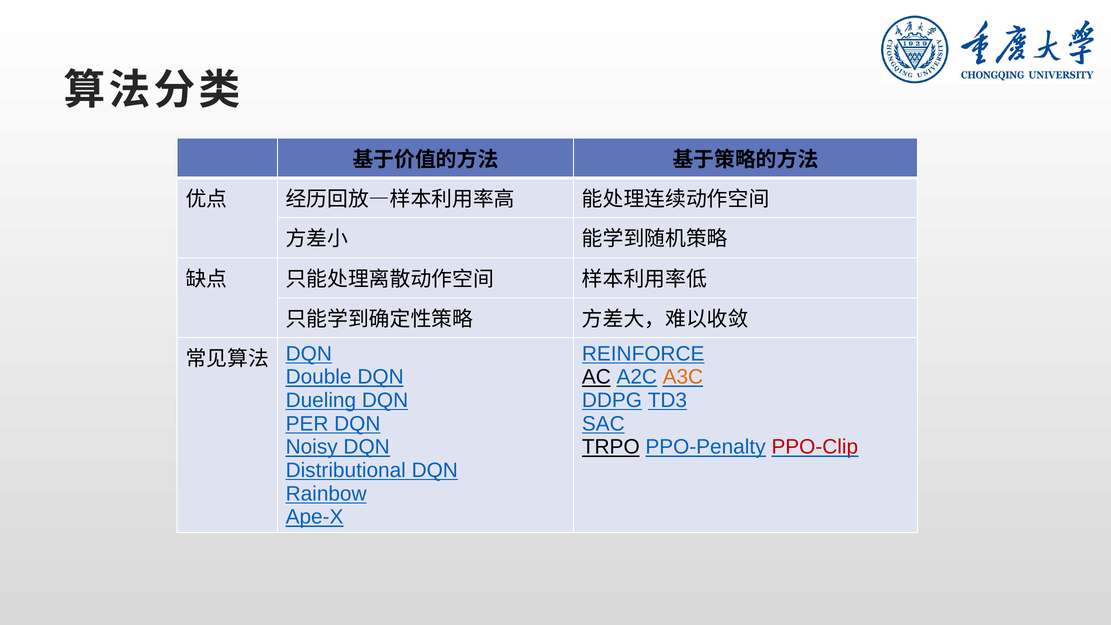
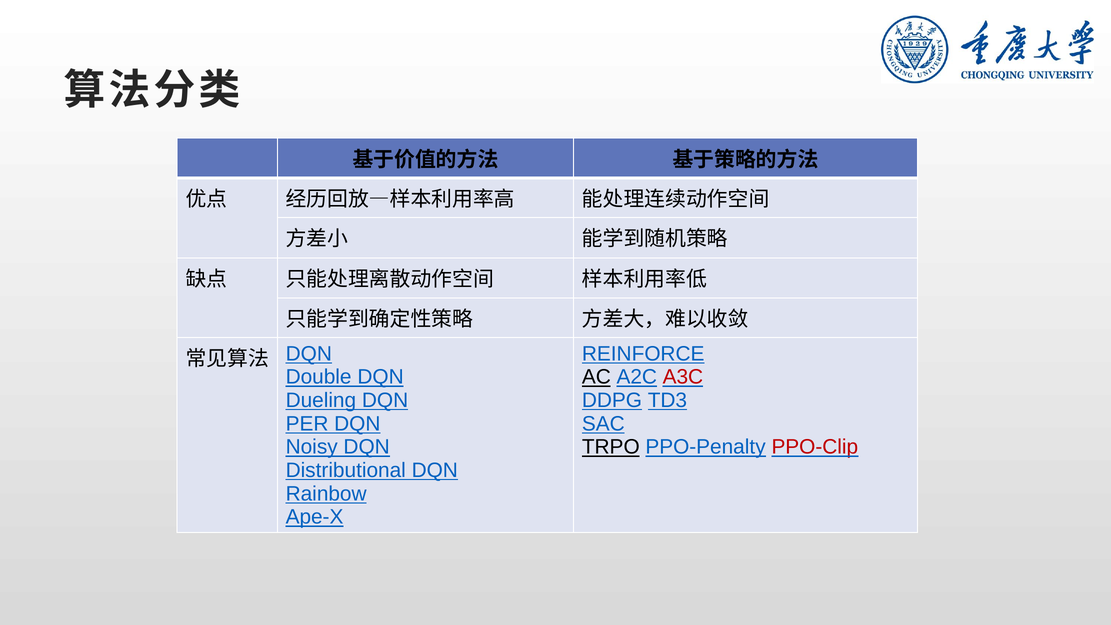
A3C colour: orange -> red
